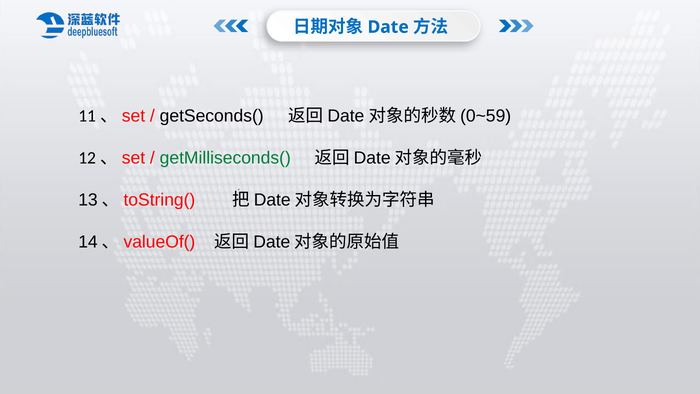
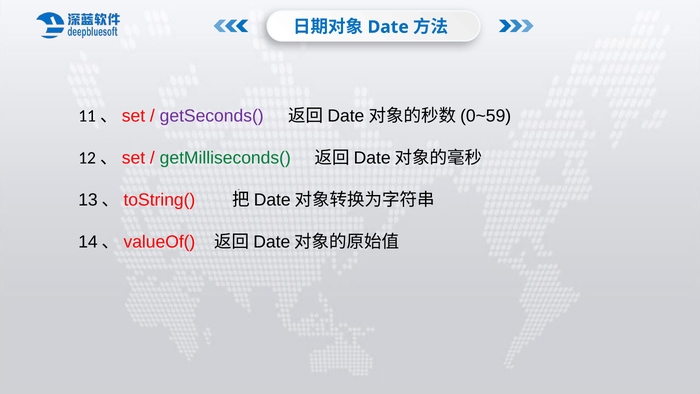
getSeconds( colour: black -> purple
